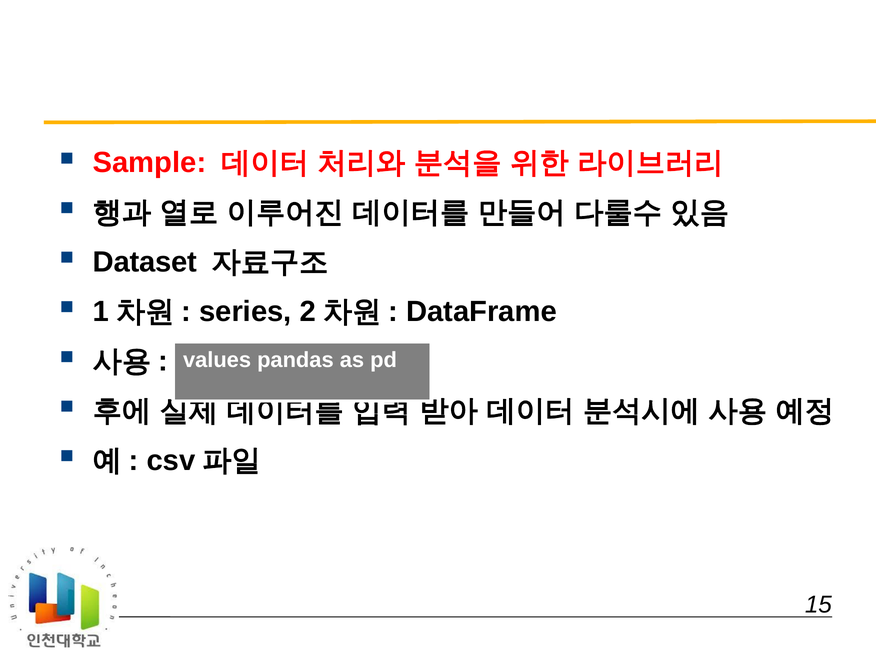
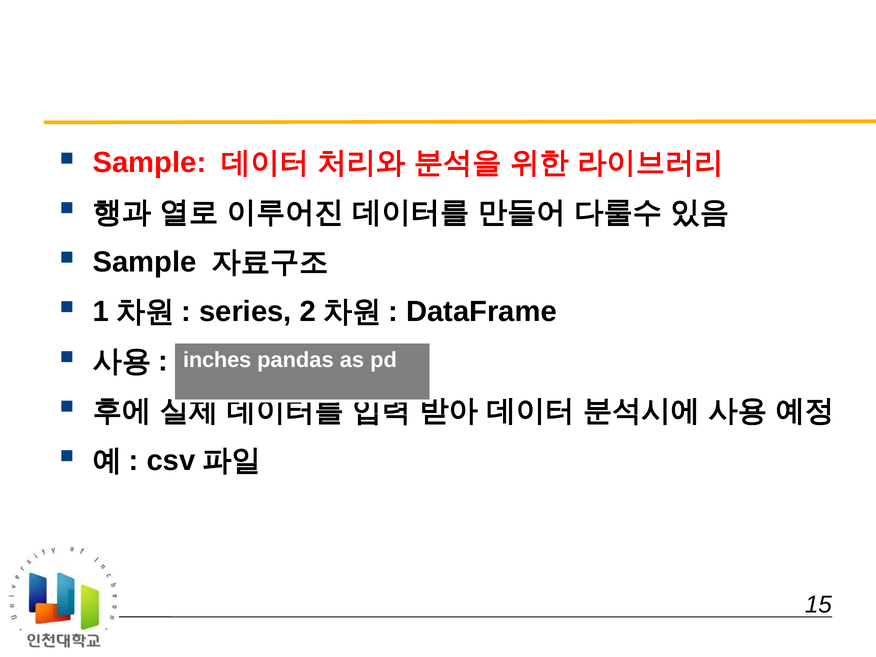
Dataset at (145, 262): Dataset -> Sample
values: values -> inches
